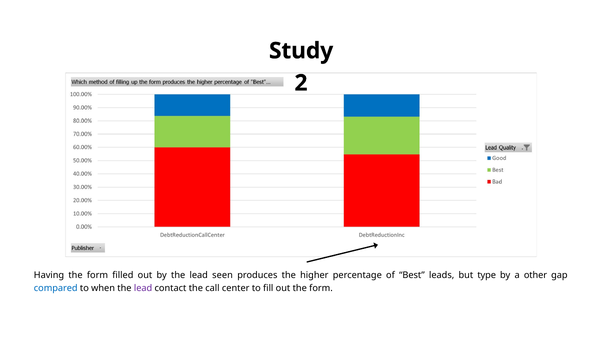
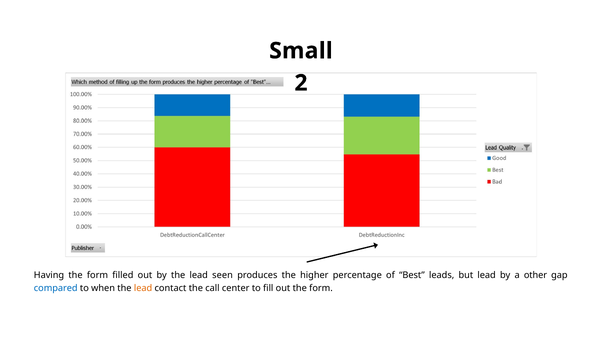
Study: Study -> Small
but type: type -> lead
lead at (143, 288) colour: purple -> orange
